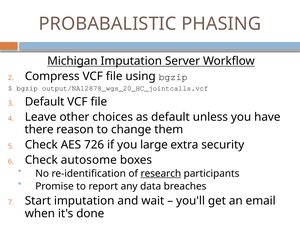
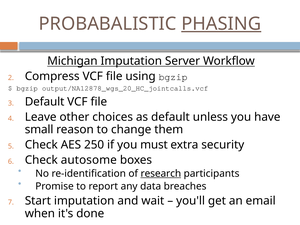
PHASING underline: none -> present
there: there -> small
726: 726 -> 250
large: large -> must
